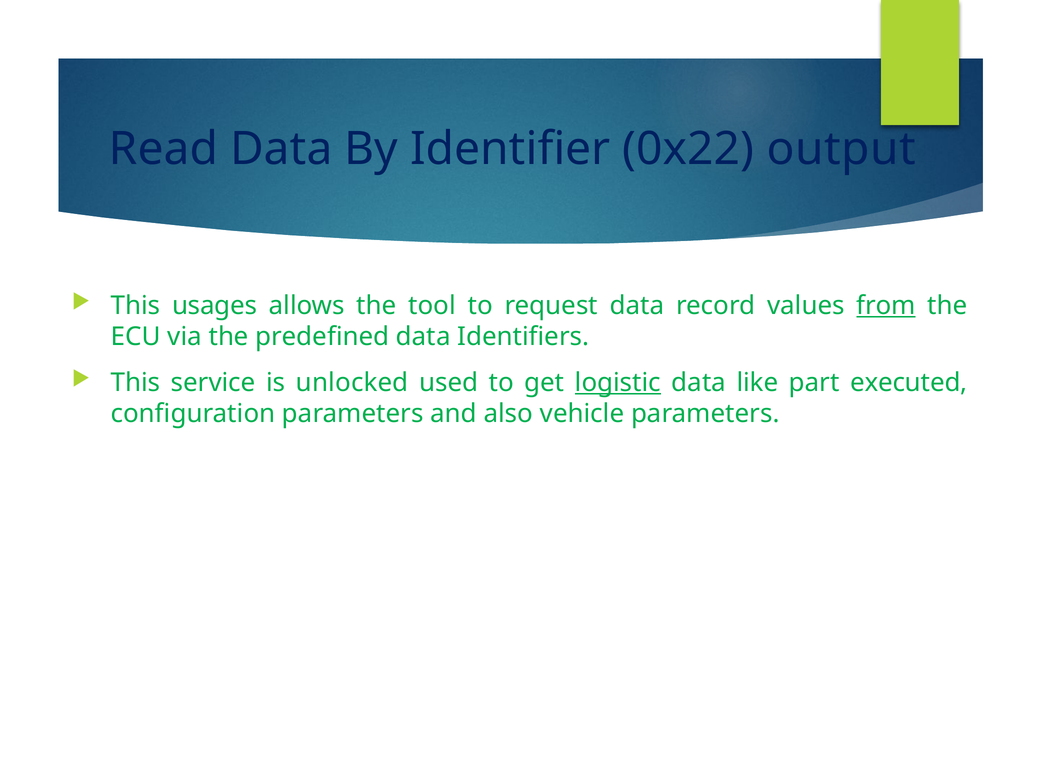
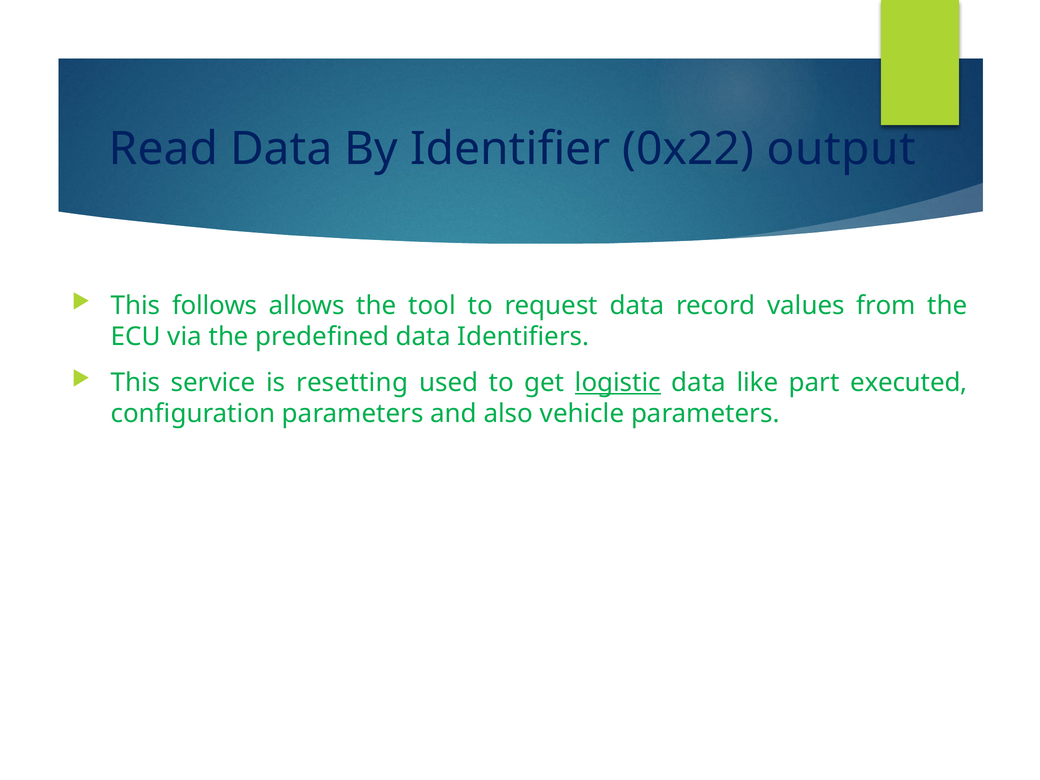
usages: usages -> follows
from underline: present -> none
unlocked: unlocked -> resetting
